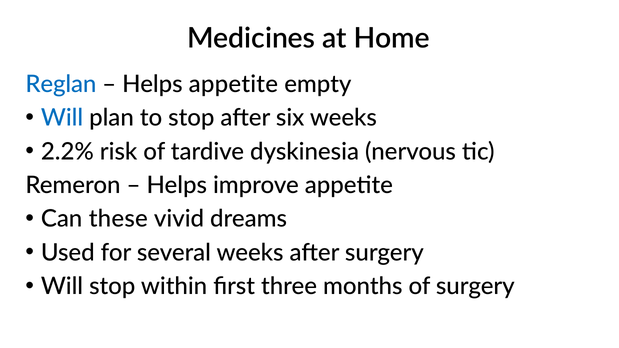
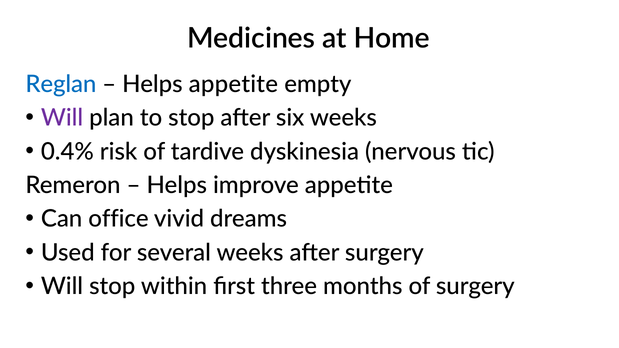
Will at (62, 118) colour: blue -> purple
2.2%: 2.2% -> 0.4%
these: these -> office
